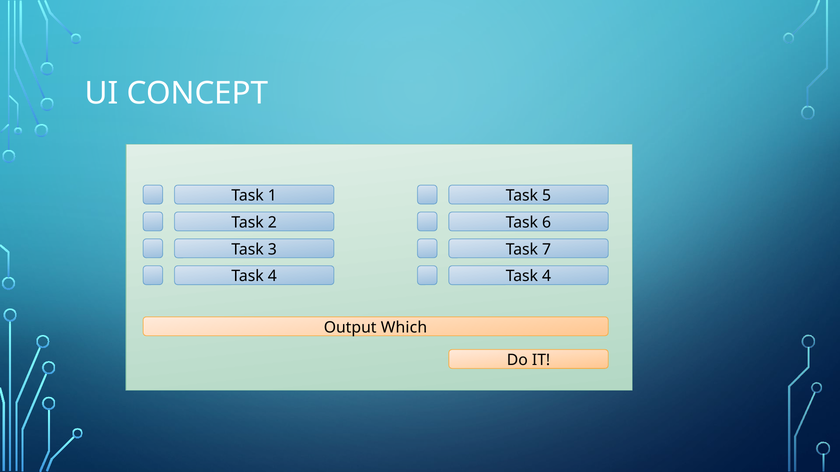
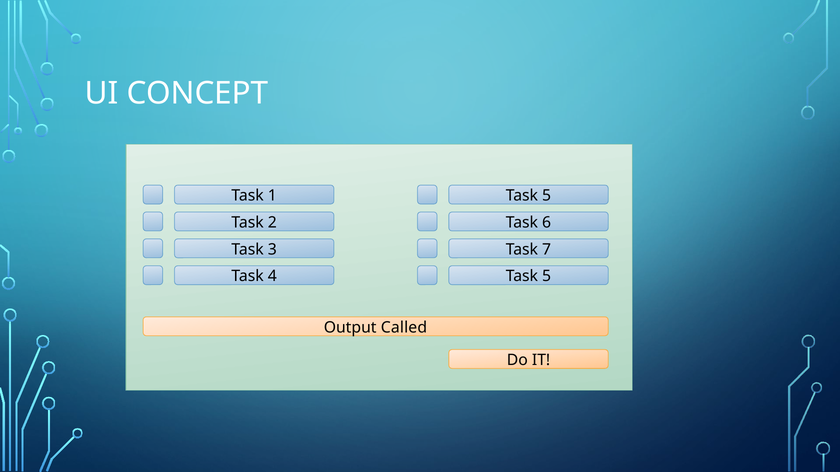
4 at (547, 277): 4 -> 5
Which: Which -> Called
